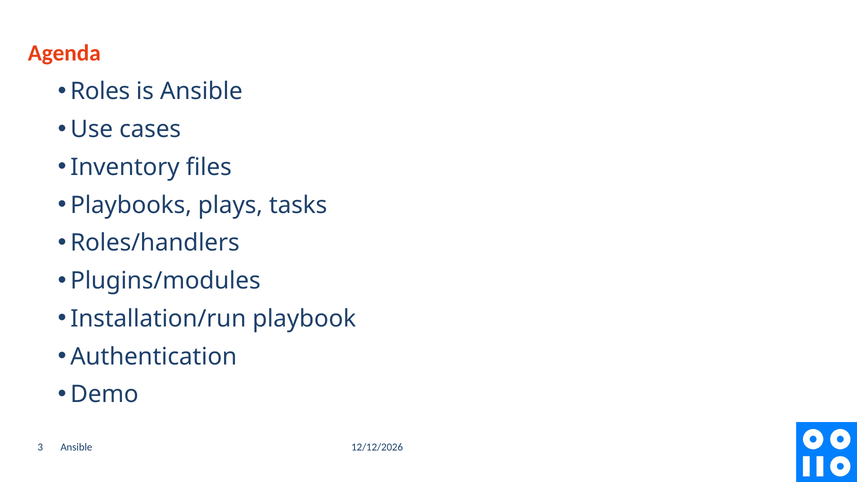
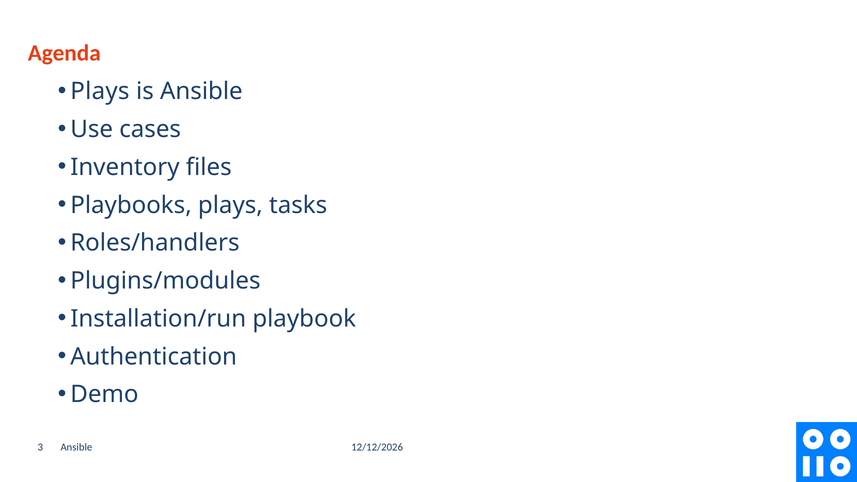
Roles at (100, 91): Roles -> Plays
